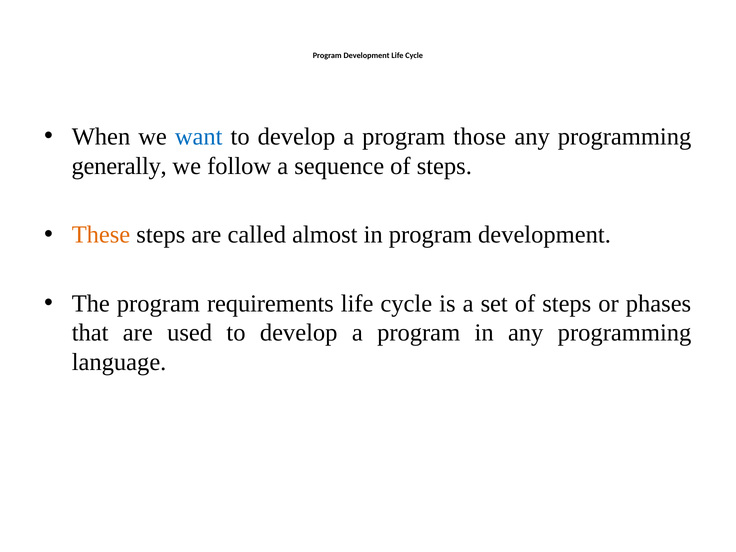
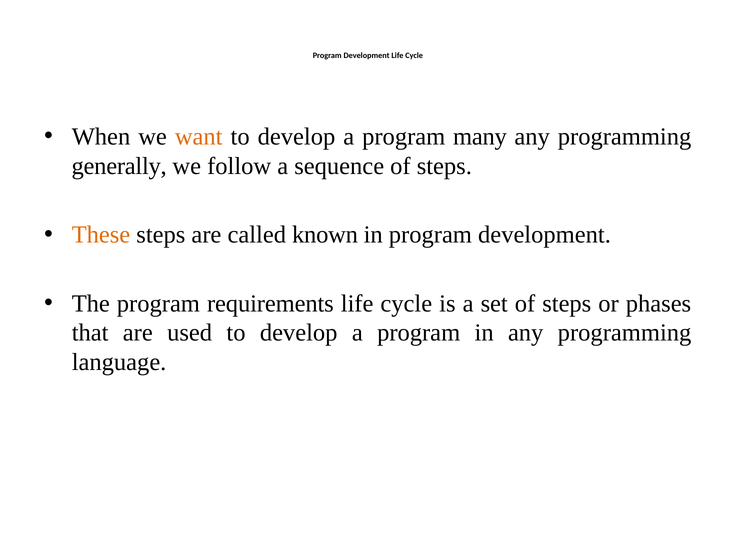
want colour: blue -> orange
those: those -> many
almost: almost -> known
